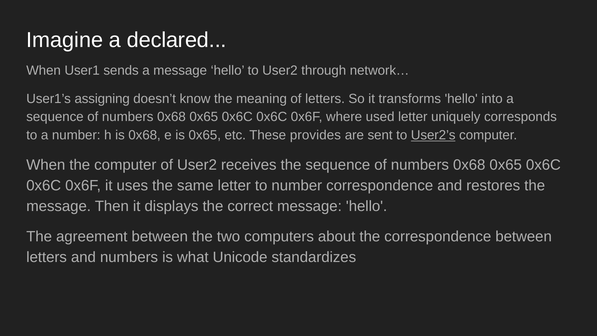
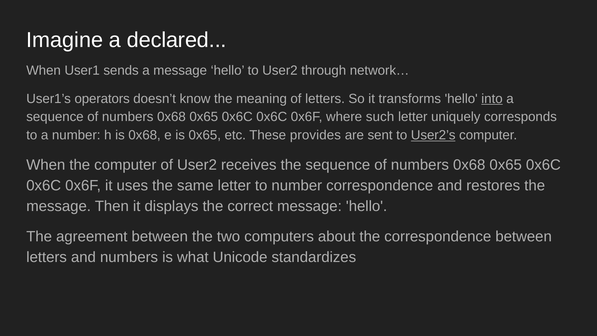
assigning: assigning -> operators
into underline: none -> present
used: used -> such
